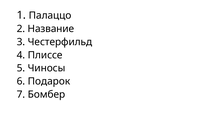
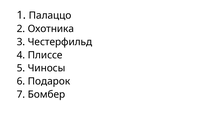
Название: Название -> Охотника
